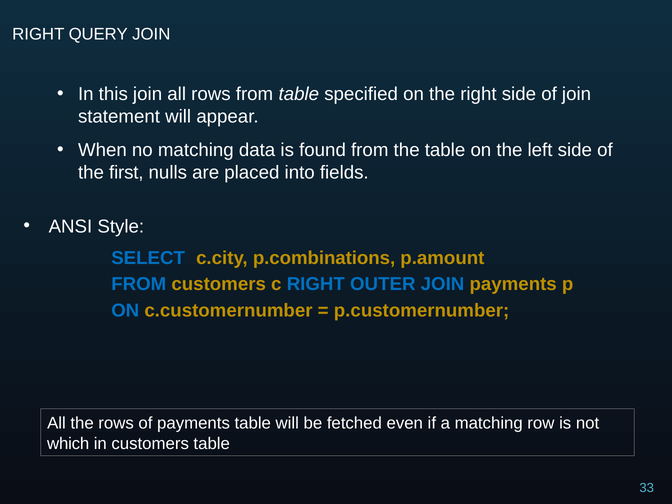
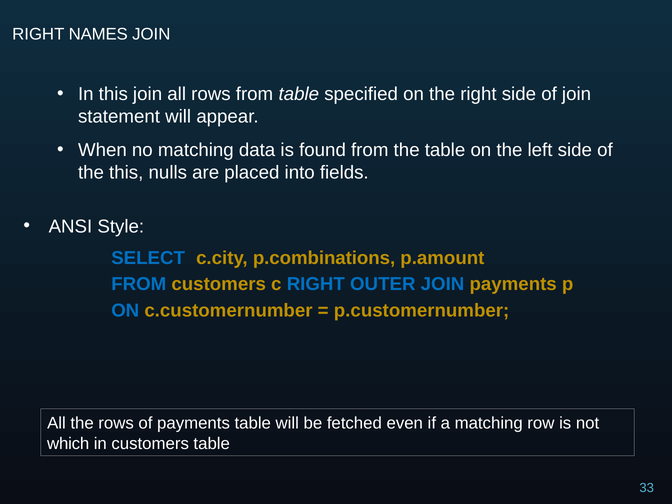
QUERY: QUERY -> NAMES
the first: first -> this
